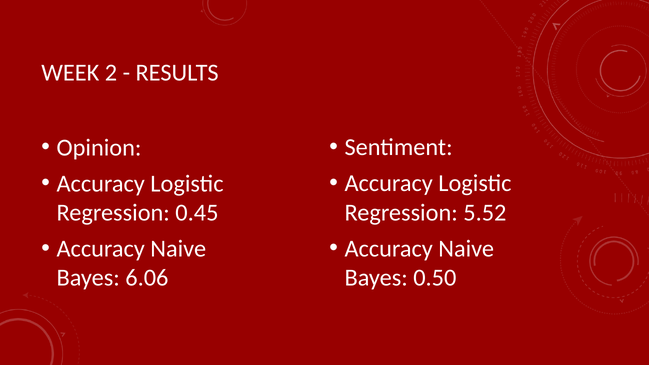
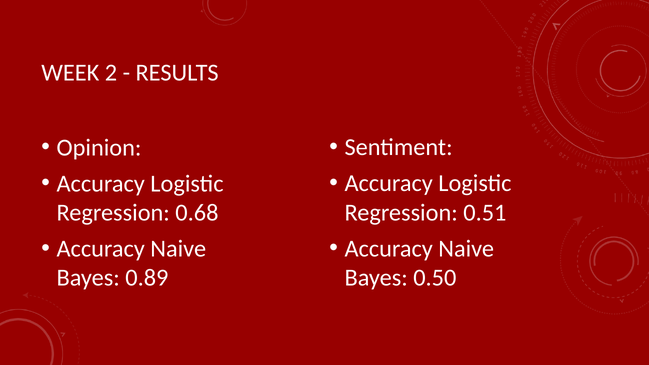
5.52: 5.52 -> 0.51
0.45: 0.45 -> 0.68
6.06: 6.06 -> 0.89
